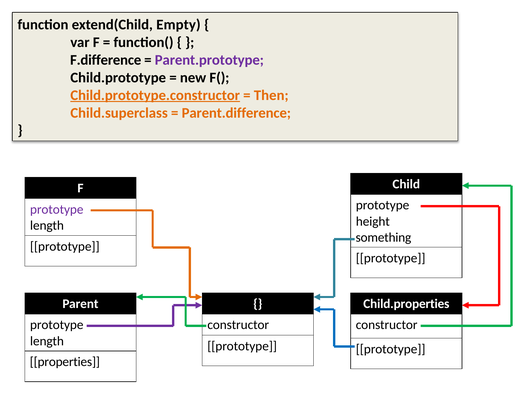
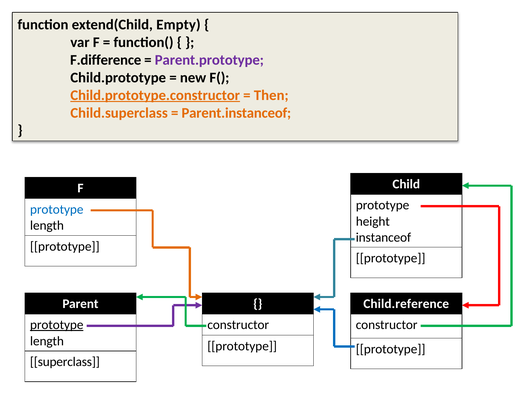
Parent.difference: Parent.difference -> Parent.instanceof
prototype at (57, 209) colour: purple -> blue
something: something -> instanceof
Child.properties: Child.properties -> Child.reference
prototype at (57, 325) underline: none -> present
properties: properties -> superclass
